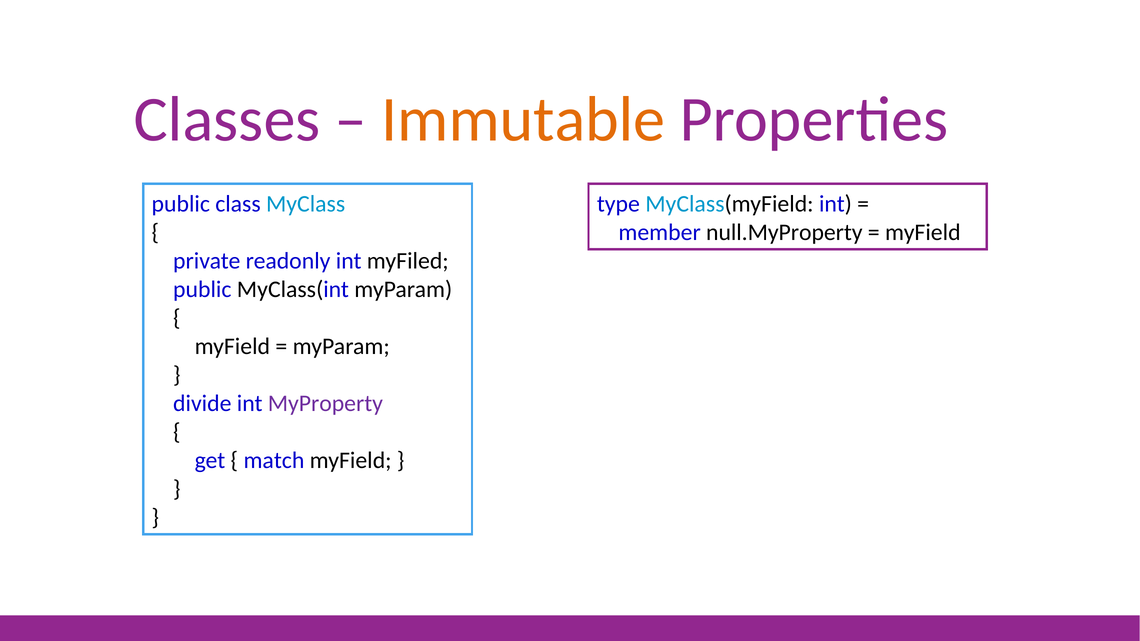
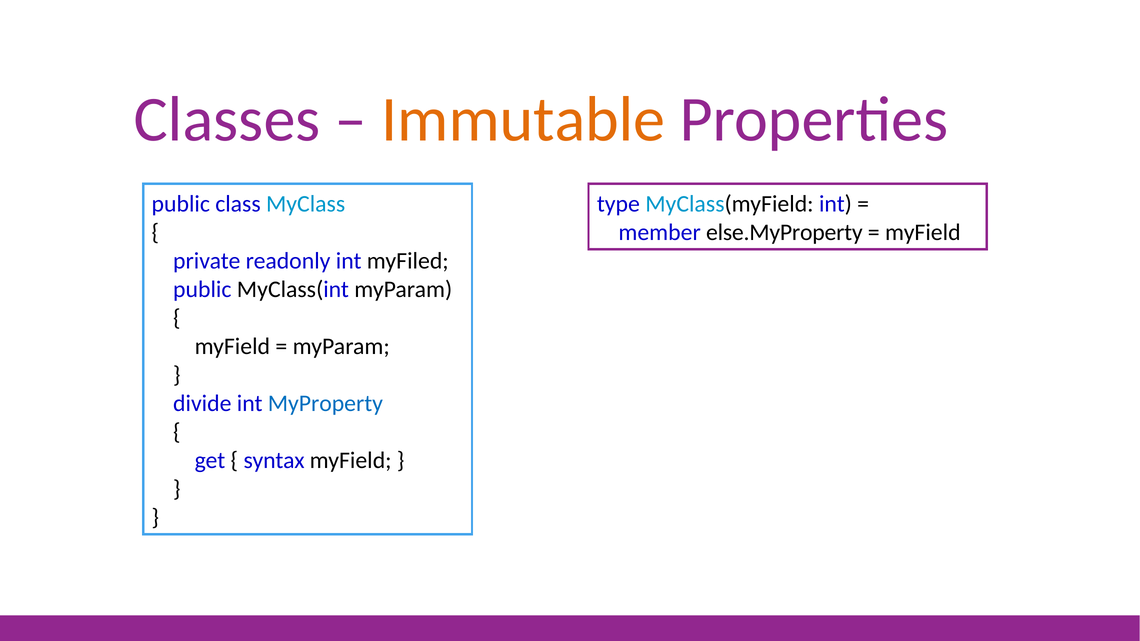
null.MyProperty: null.MyProperty -> else.MyProperty
MyProperty colour: purple -> blue
match: match -> syntax
